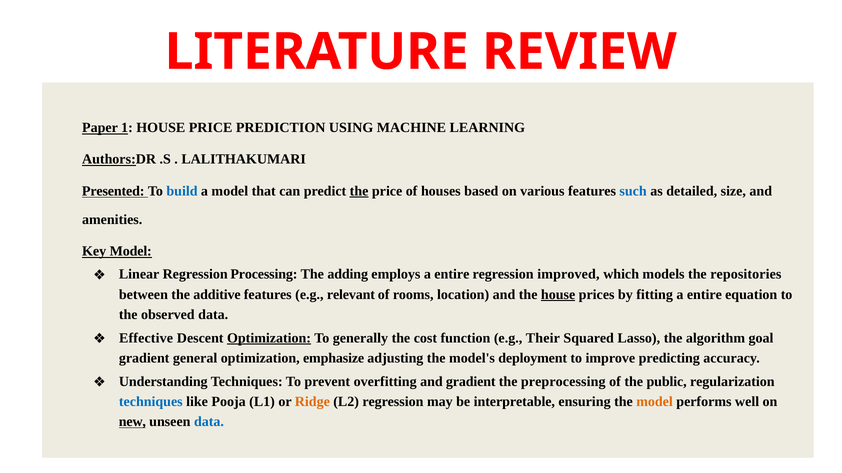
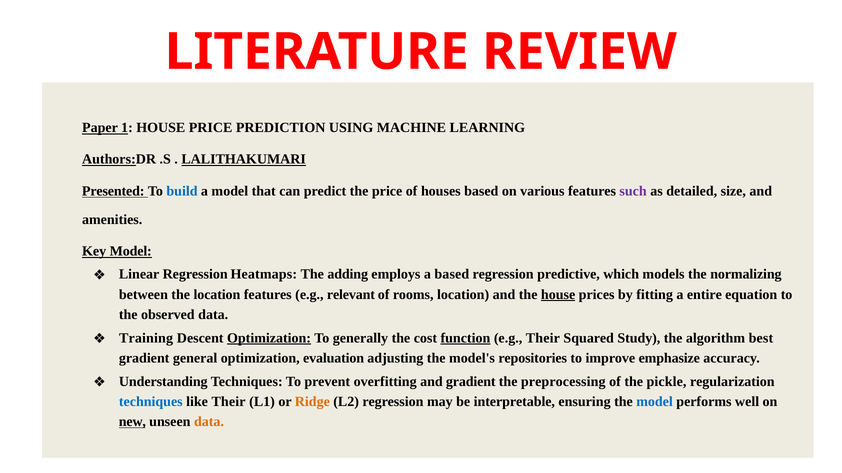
LALITHAKUMARI underline: none -> present
the at (359, 191) underline: present -> none
such colour: blue -> purple
Processing: Processing -> Heatmaps
employs a entire: entire -> based
improved: improved -> predictive
repositories: repositories -> normalizing
the additive: additive -> location
Effective: Effective -> Training
function underline: none -> present
Lasso: Lasso -> Study
goal: goal -> best
emphasize: emphasize -> evaluation
deployment: deployment -> repositories
predicting: predicting -> emphasize
public: public -> pickle
like Pooja: Pooja -> Their
model at (655, 402) colour: orange -> blue
data at (209, 422) colour: blue -> orange
